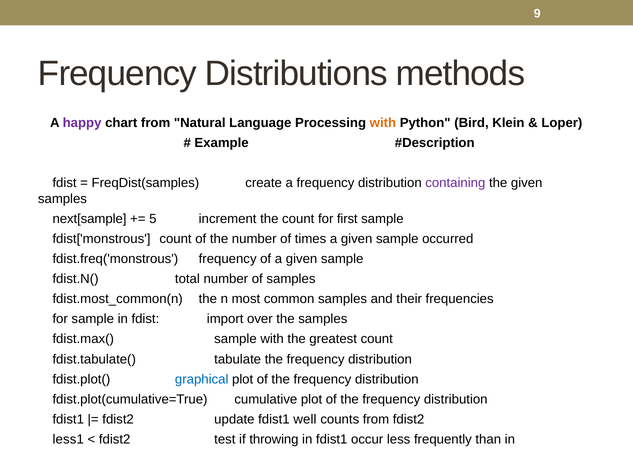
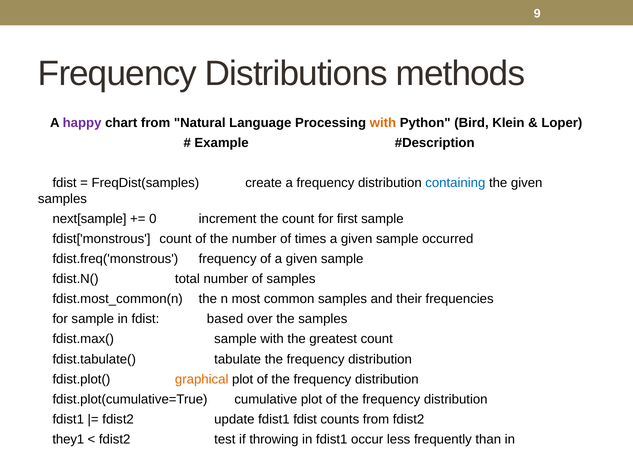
containing colour: purple -> blue
5: 5 -> 0
import: import -> based
graphical colour: blue -> orange
fdist1 well: well -> fdist
less1: less1 -> they1
